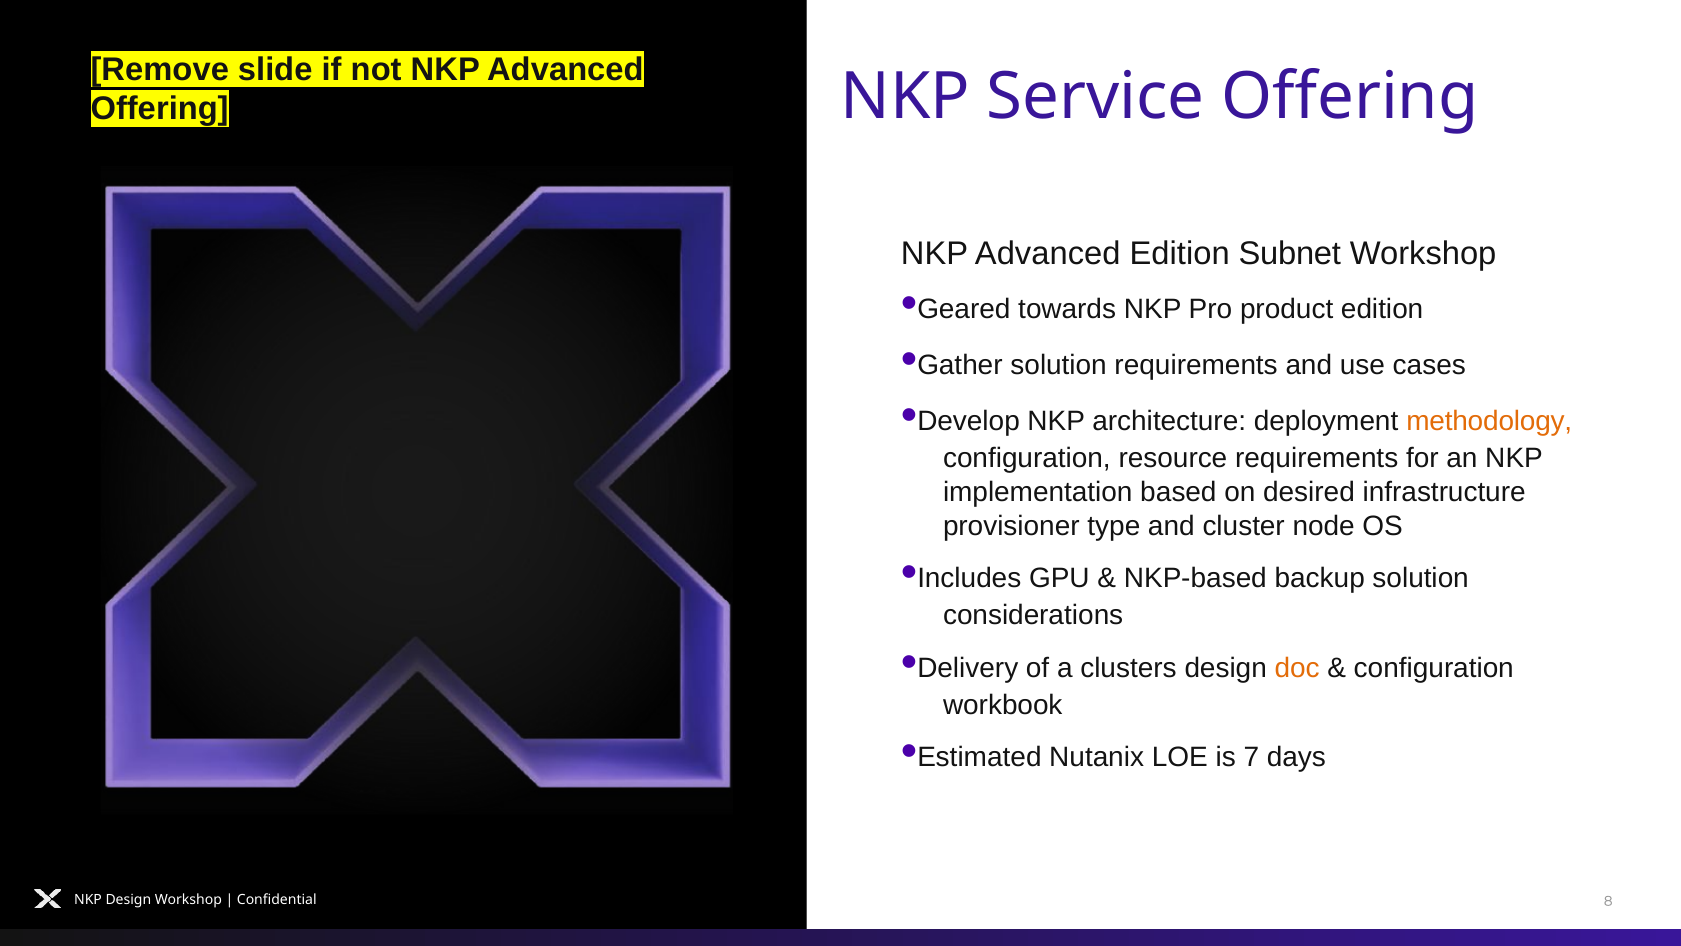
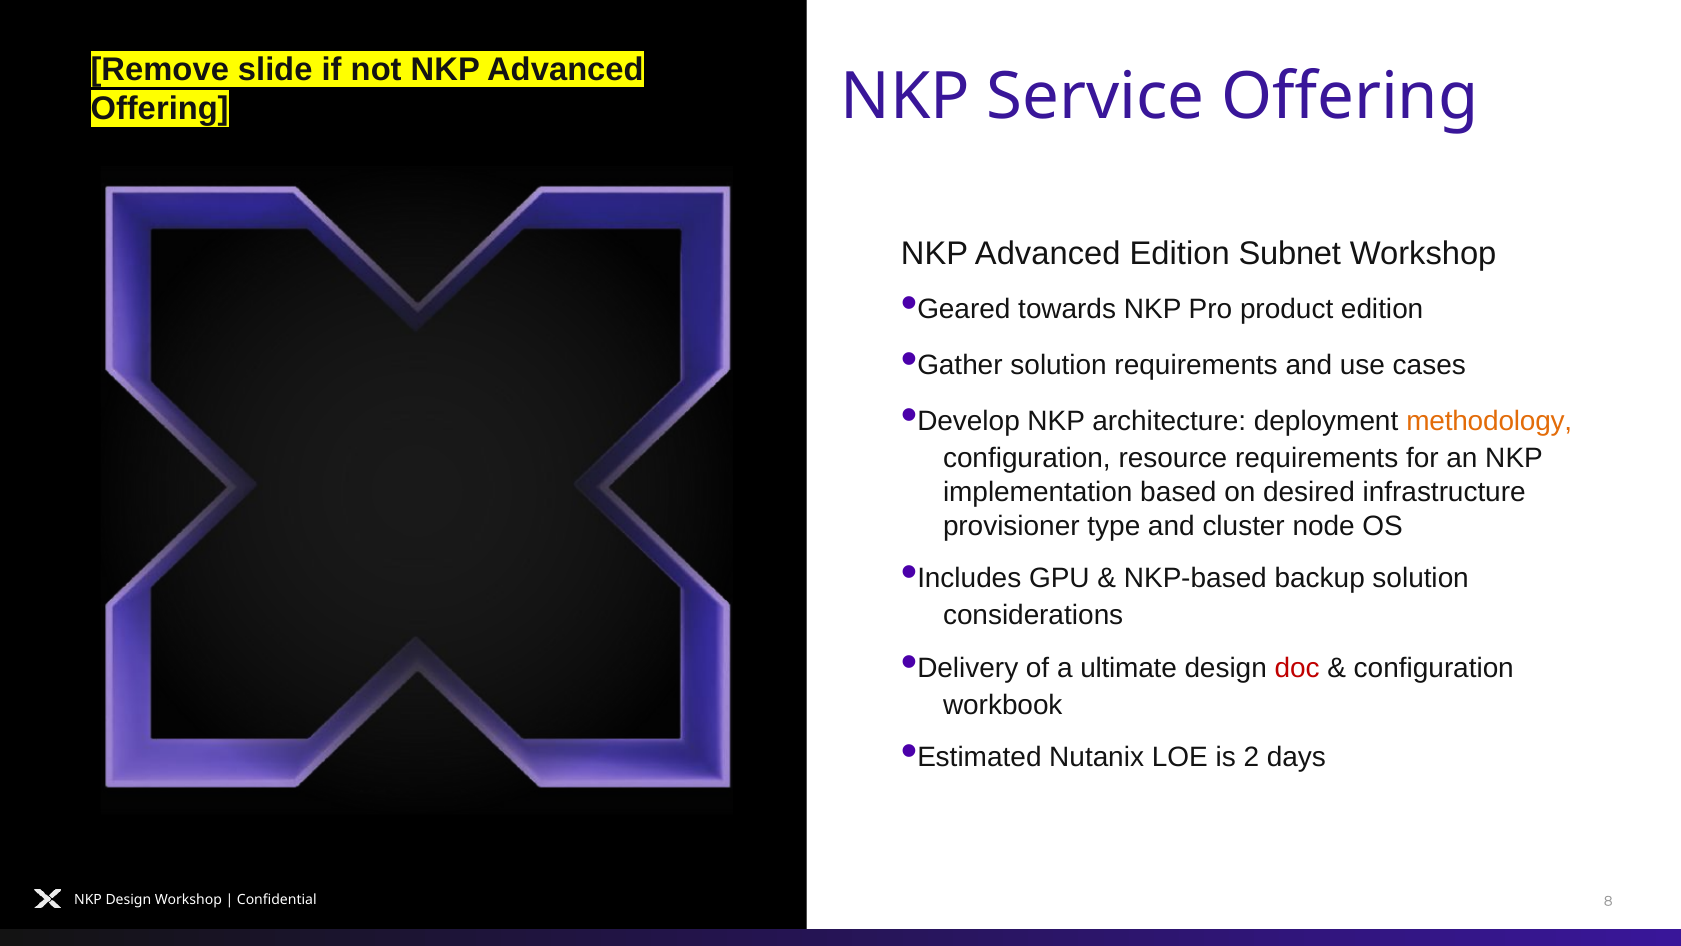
clusters: clusters -> ultimate
doc colour: orange -> red
7: 7 -> 2
